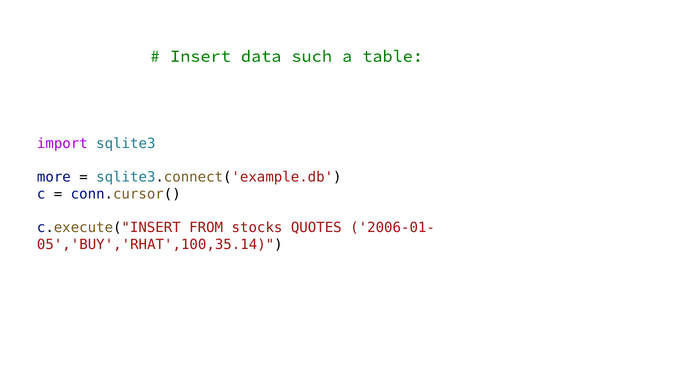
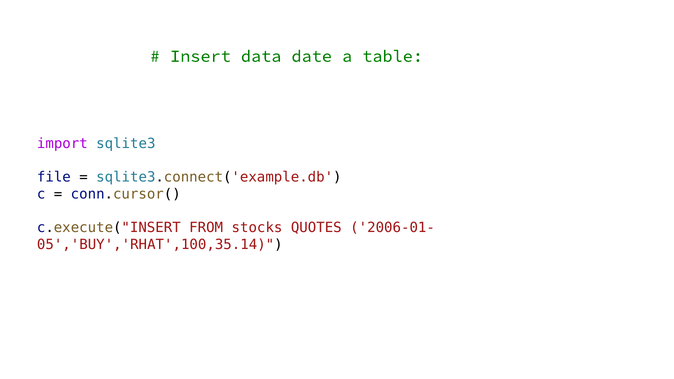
such: such -> date
more: more -> file
